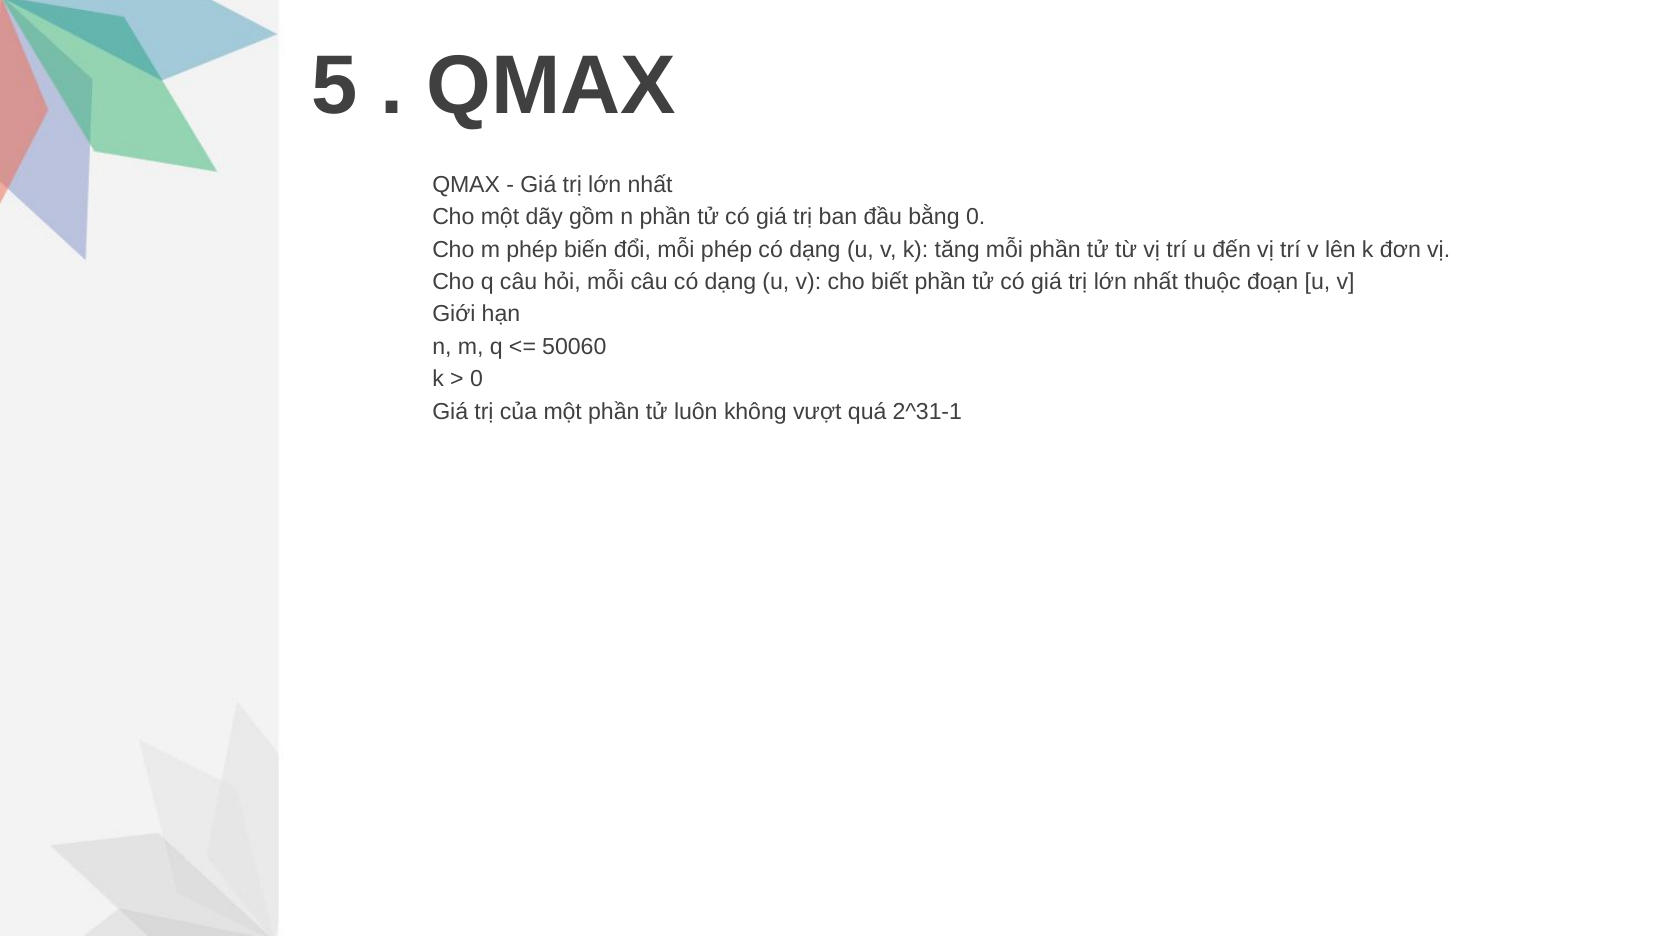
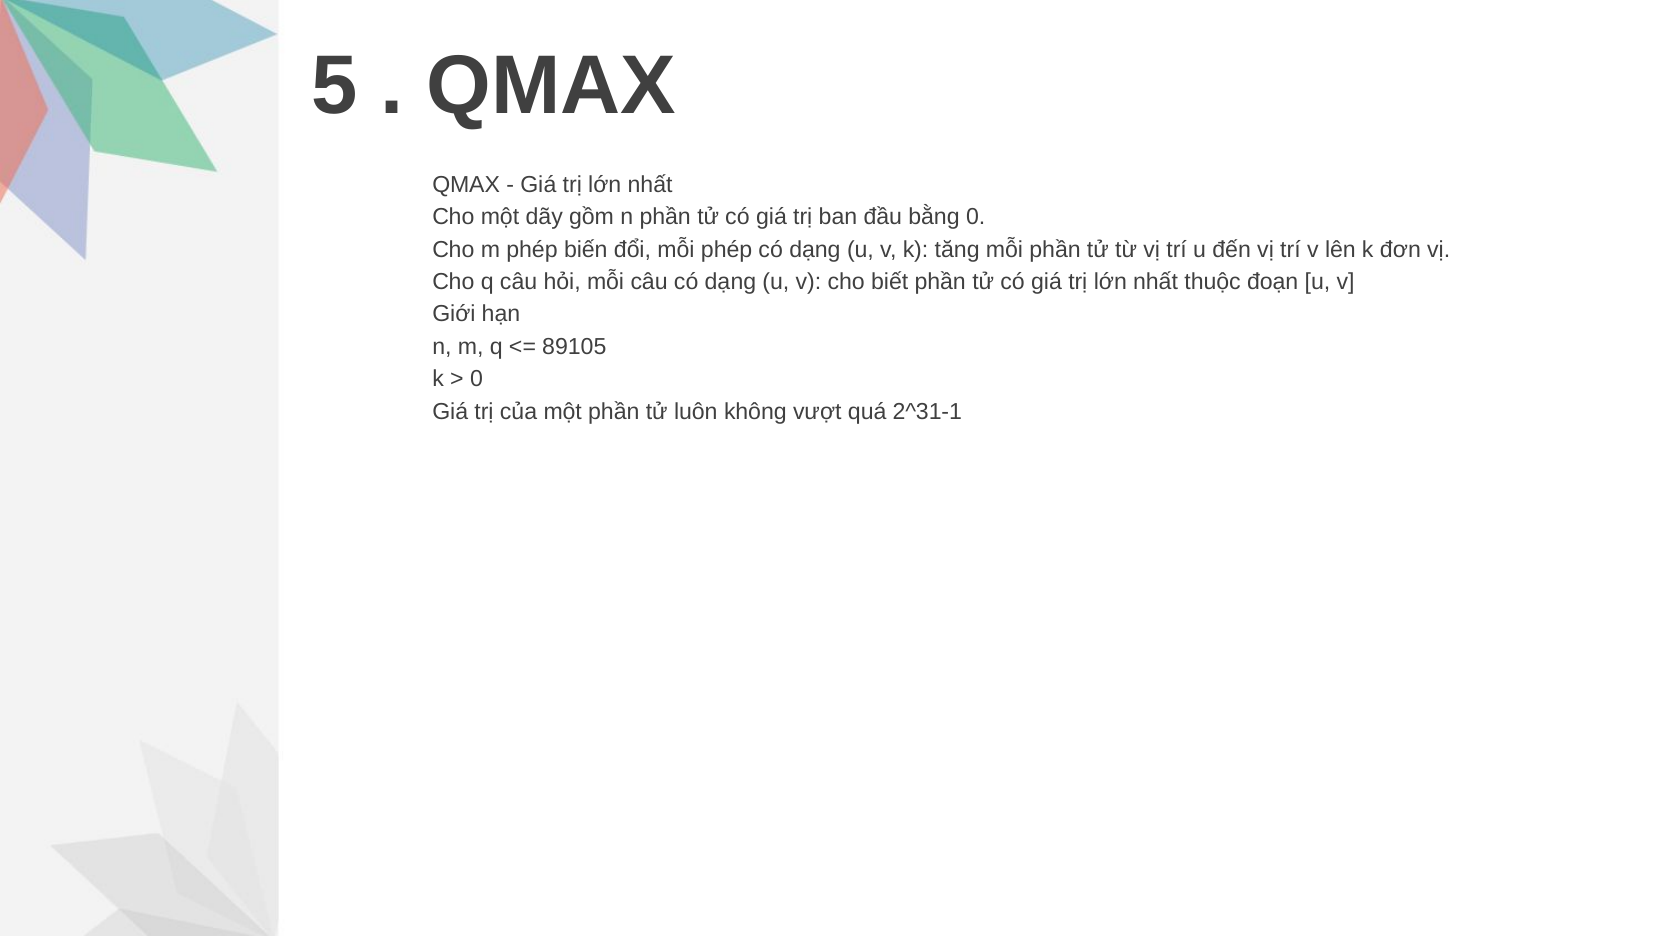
50060: 50060 -> 89105
